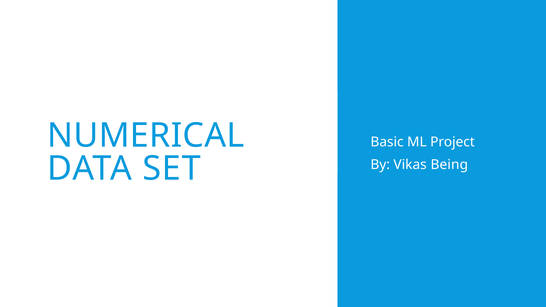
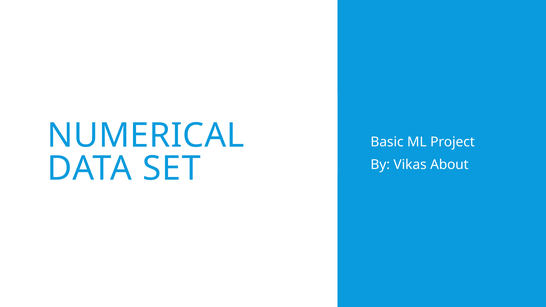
Being: Being -> About
